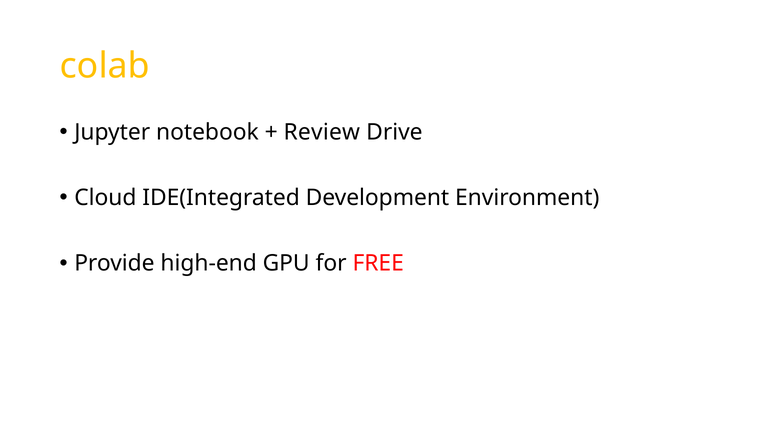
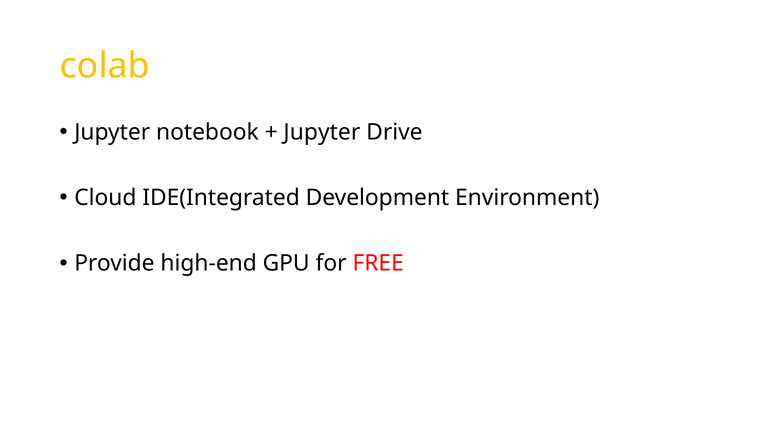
Review at (322, 132): Review -> Jupyter
